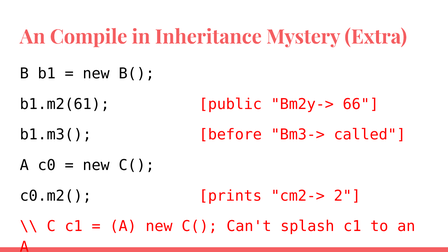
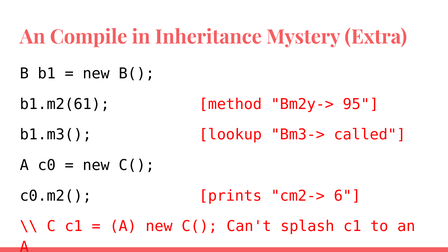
public: public -> method
66: 66 -> 95
before: before -> lookup
2: 2 -> 6
